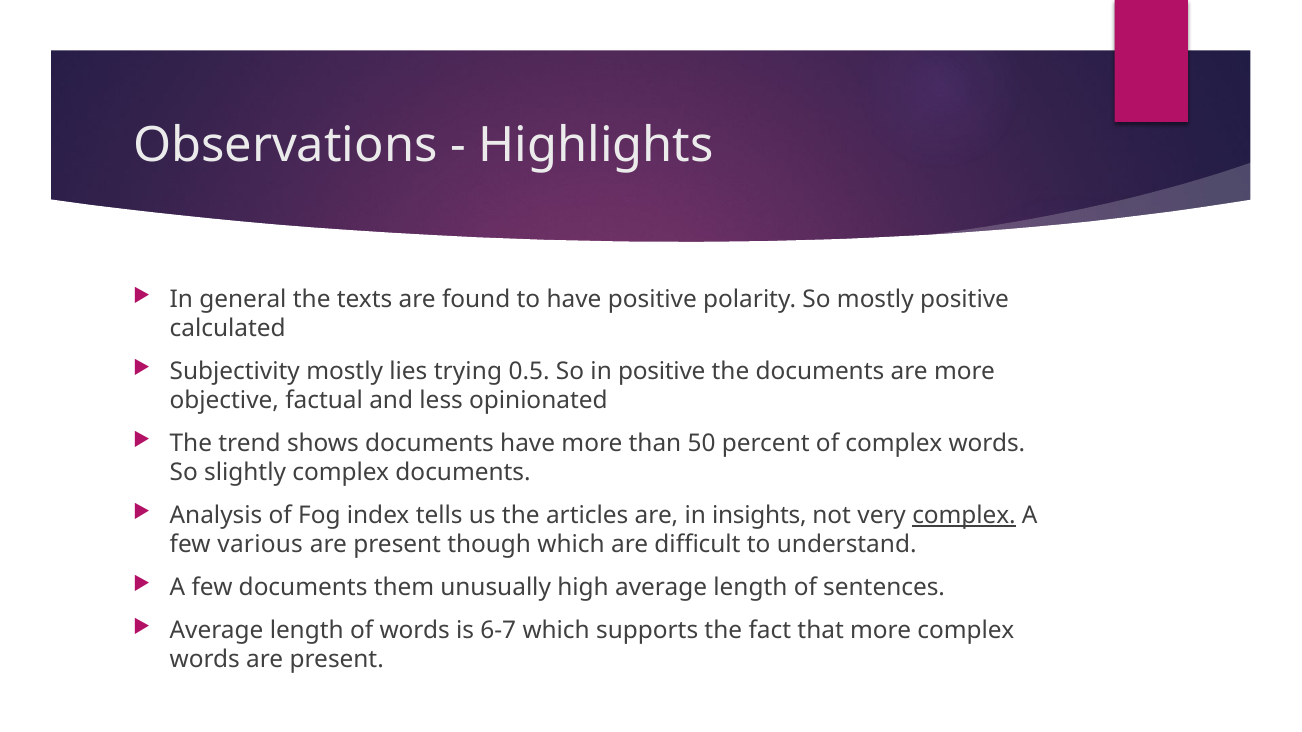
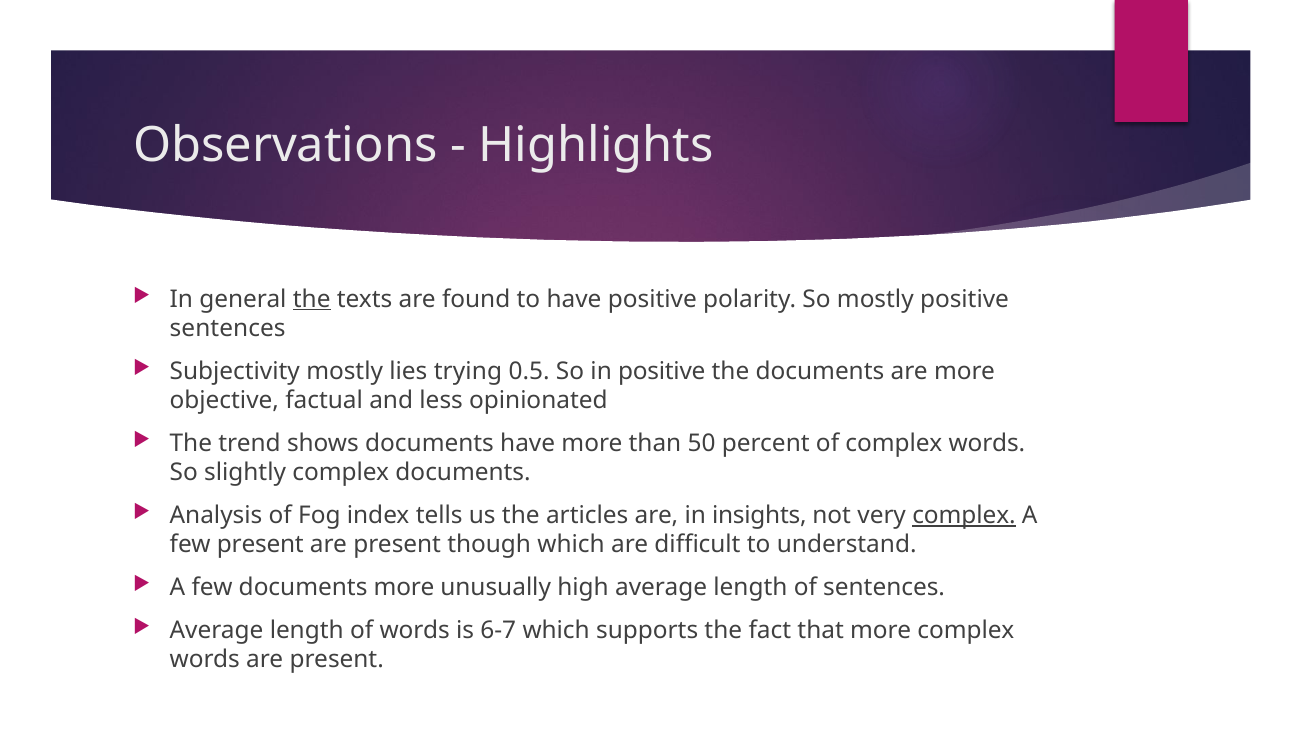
the at (312, 299) underline: none -> present
calculated at (228, 329): calculated -> sentences
few various: various -> present
documents them: them -> more
